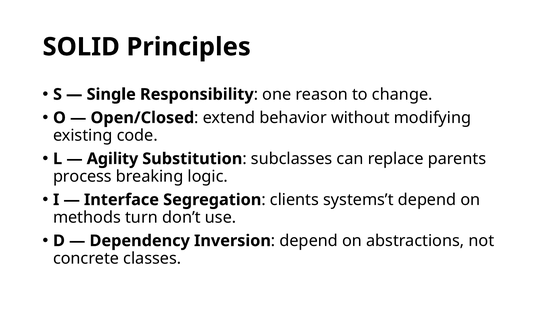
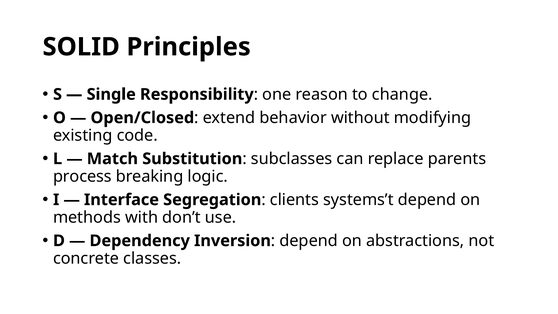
Agility: Agility -> Match
turn: turn -> with
